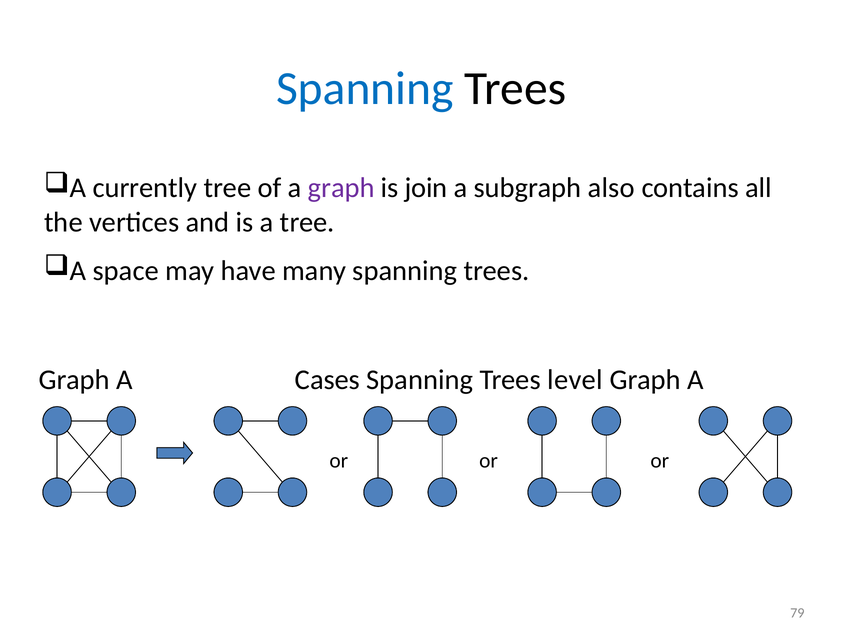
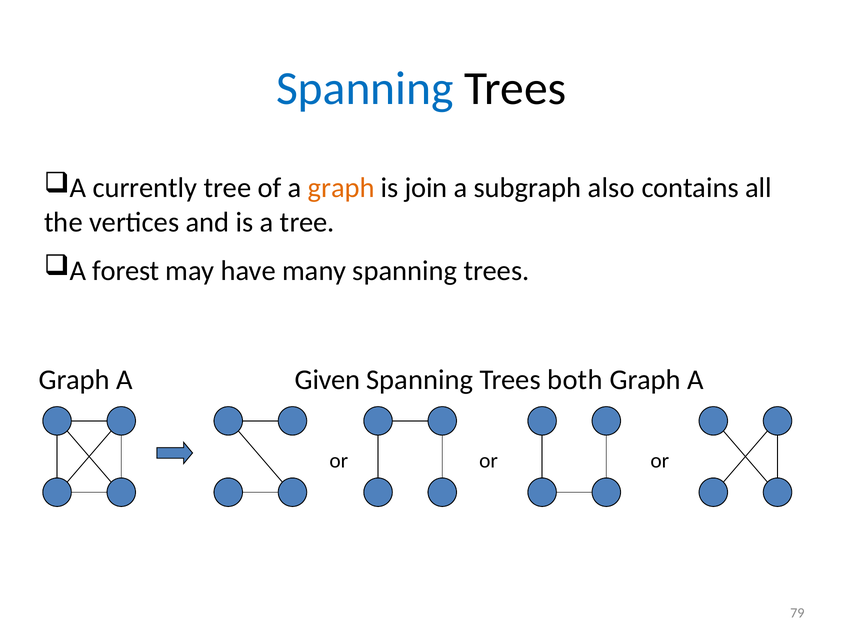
graph at (341, 188) colour: purple -> orange
space: space -> forest
Cases: Cases -> Given
level: level -> both
